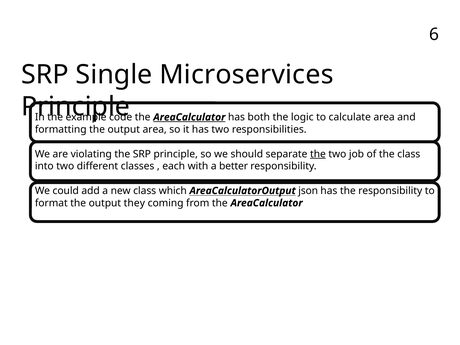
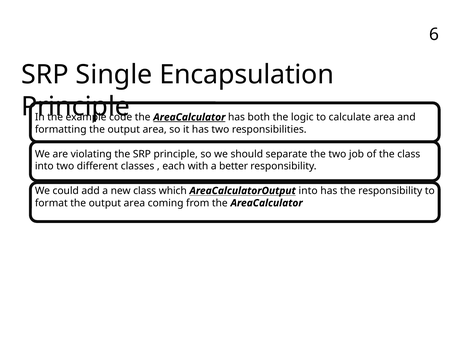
Microservices: Microservices -> Encapsulation
the at (318, 154) underline: present -> none
AreaCalculatorOutput json: json -> into
format the output they: they -> area
